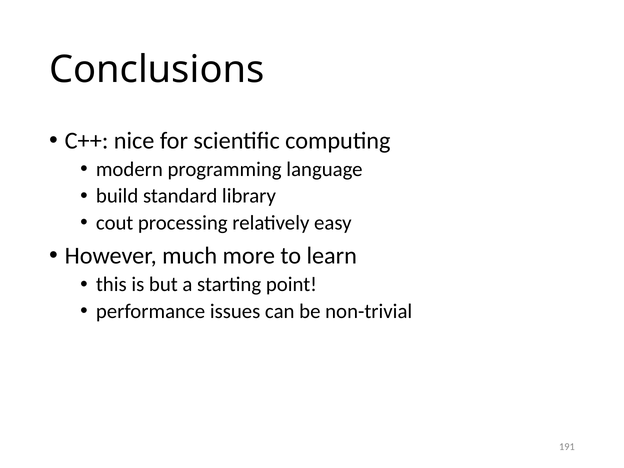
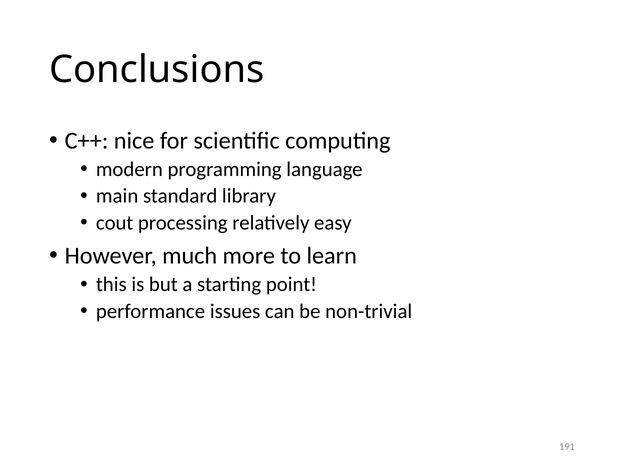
build: build -> main
